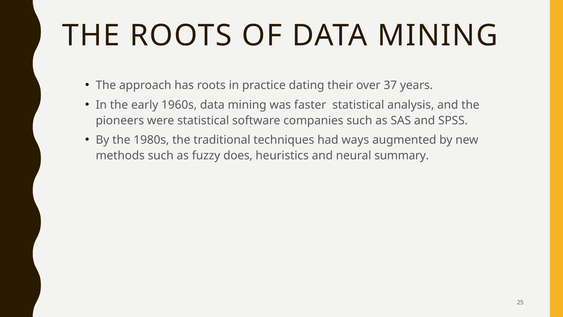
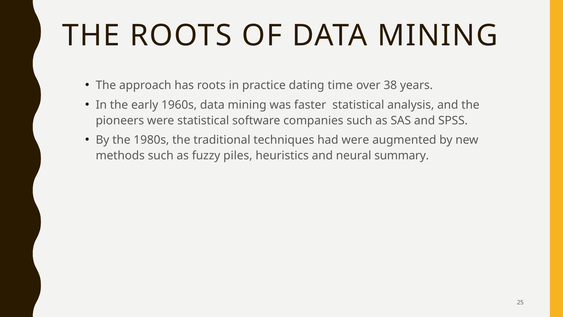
their: their -> time
37: 37 -> 38
had ways: ways -> were
does: does -> piles
